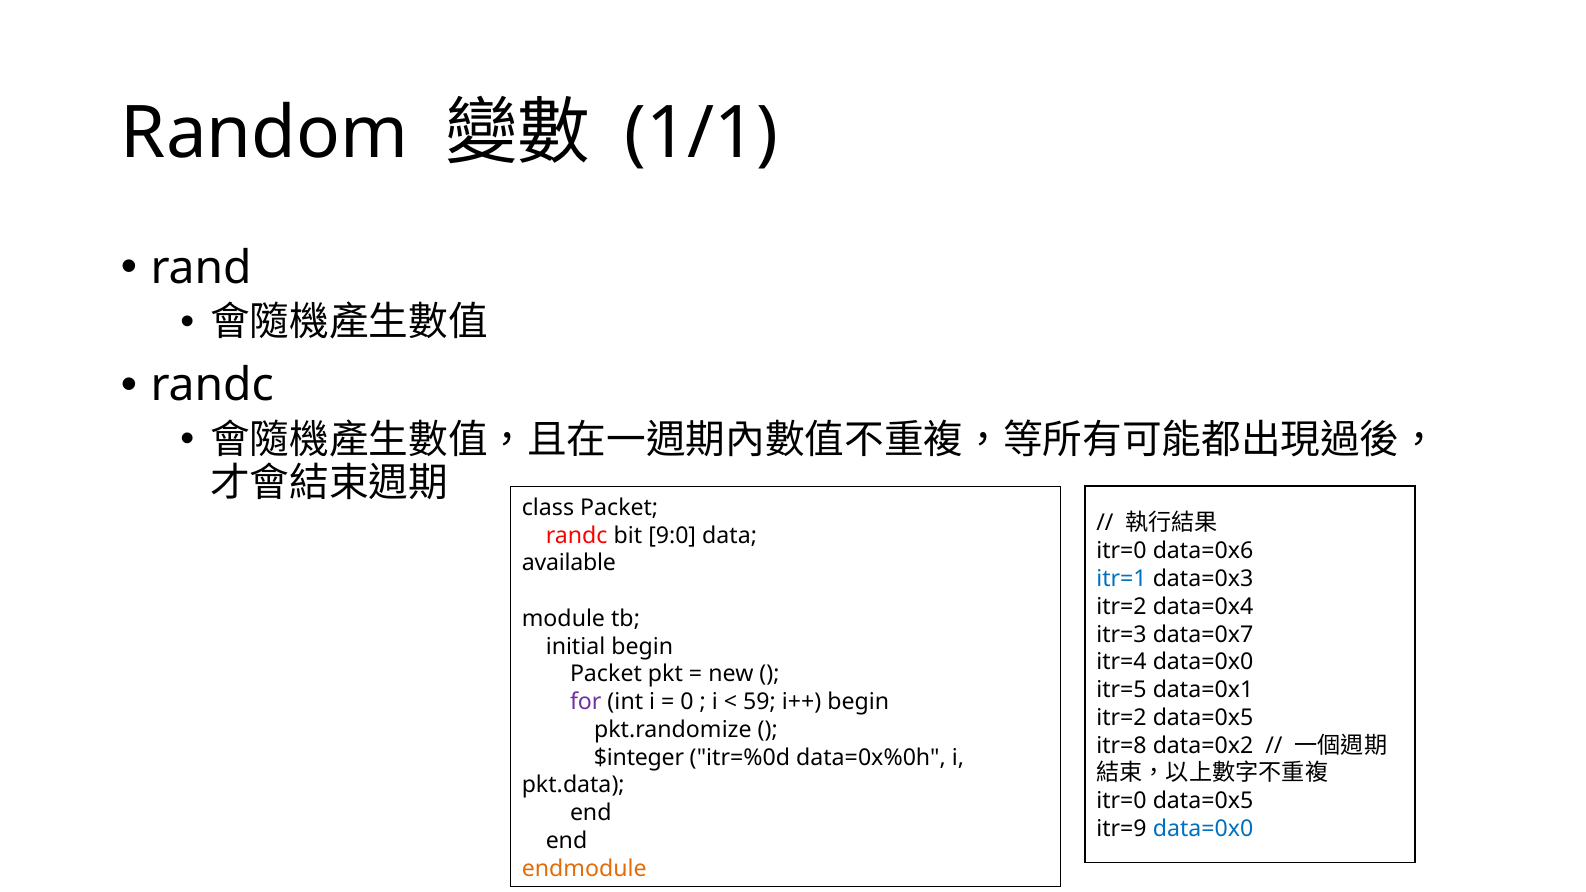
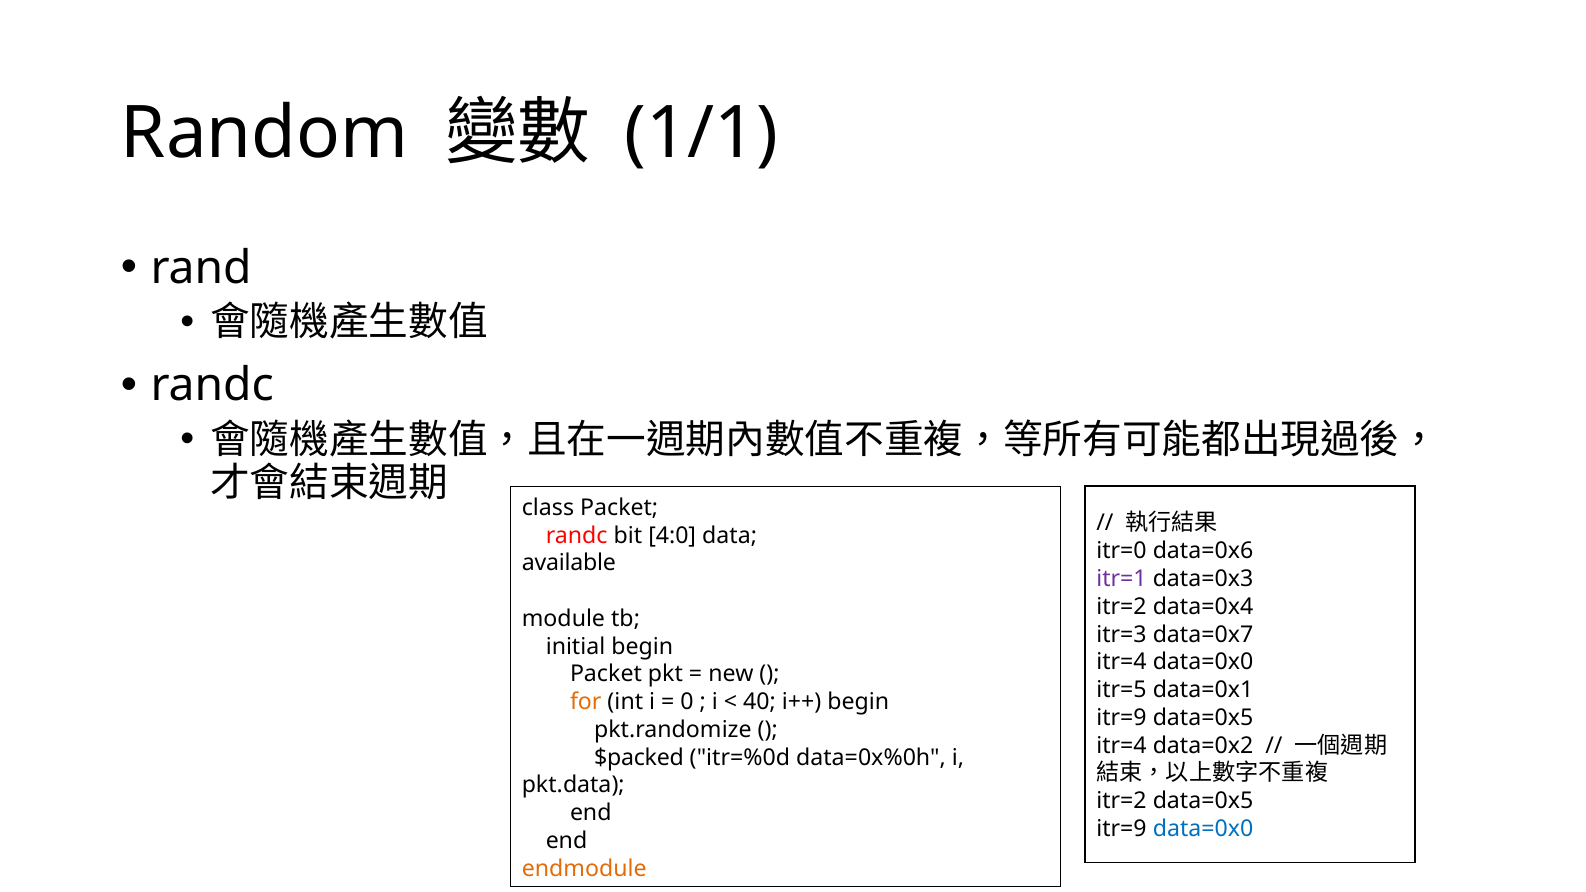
9:0: 9:0 -> 4:0
itr=1 colour: blue -> purple
for colour: purple -> orange
59: 59 -> 40
itr=2 at (1122, 718): itr=2 -> itr=9
itr=8 at (1122, 746): itr=8 -> itr=4
$integer: $integer -> $packed
itr=0 at (1122, 801): itr=0 -> itr=2
